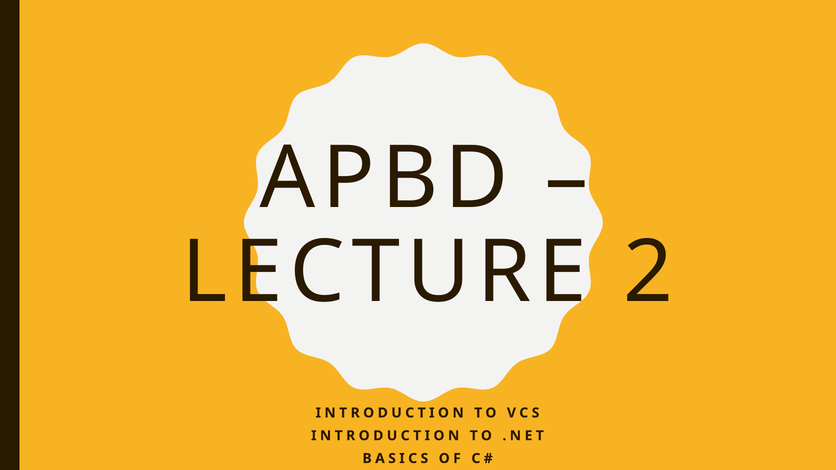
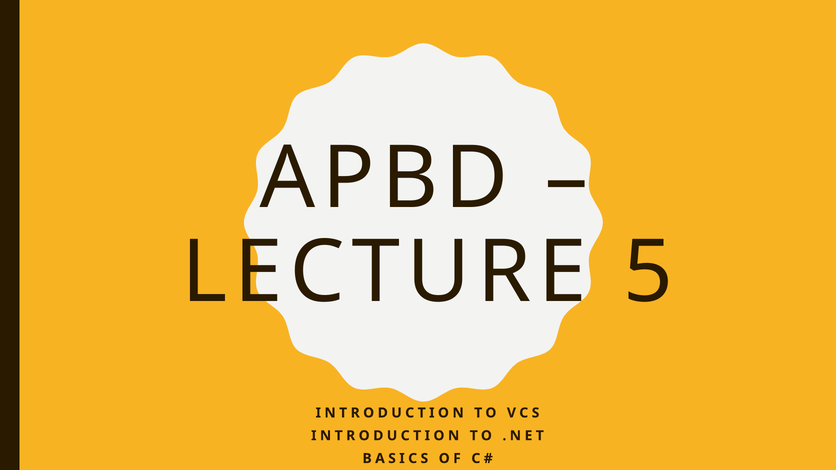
2: 2 -> 5
